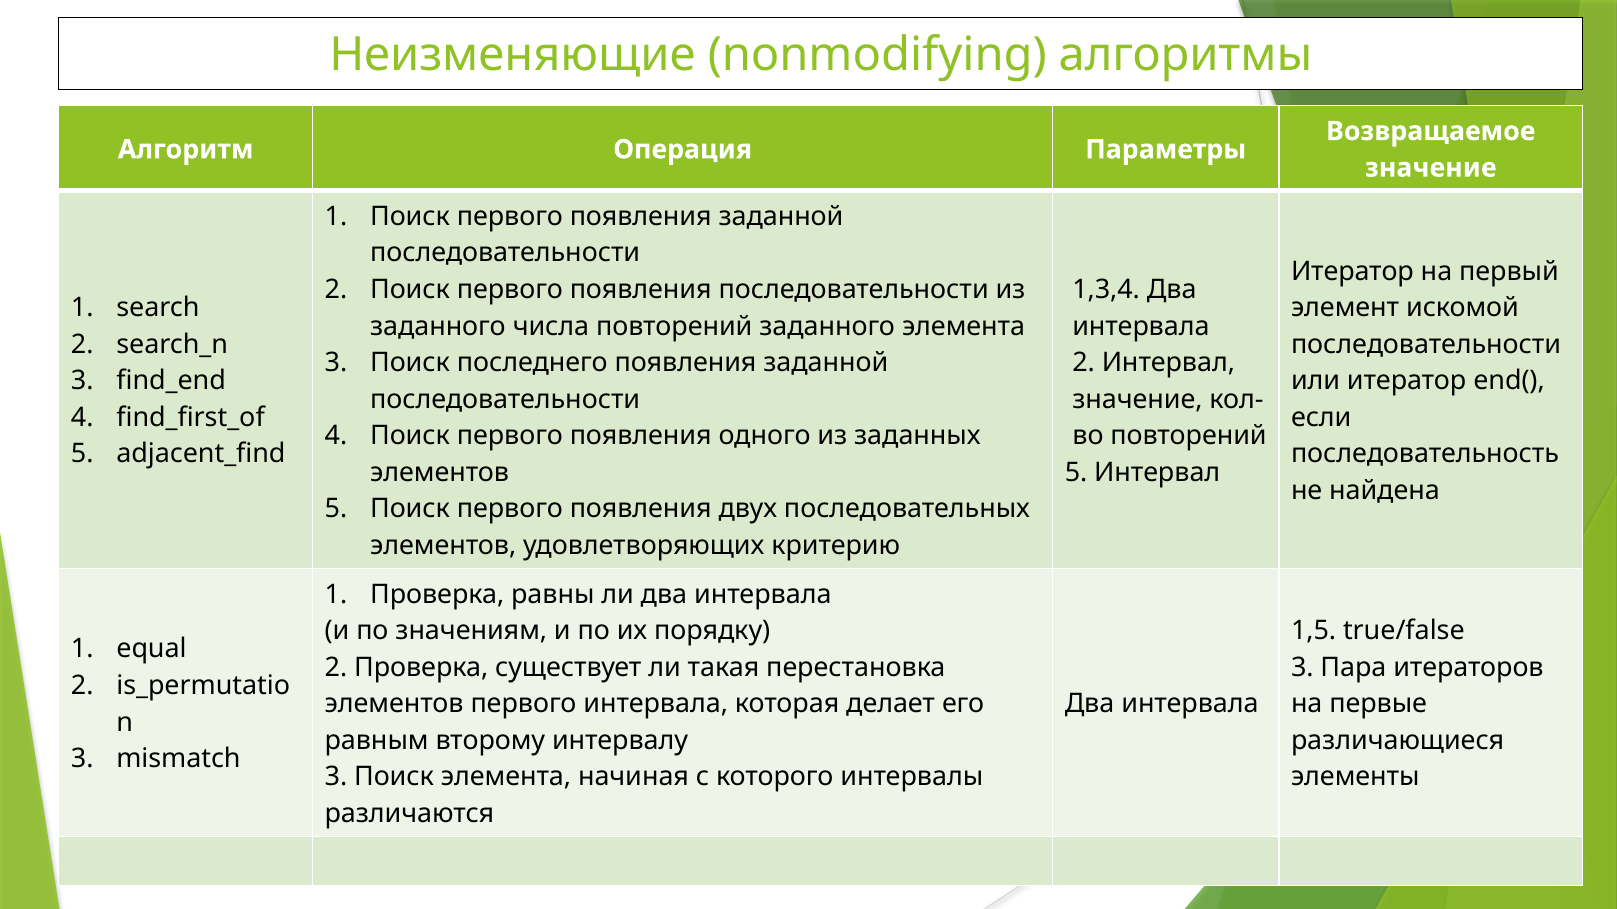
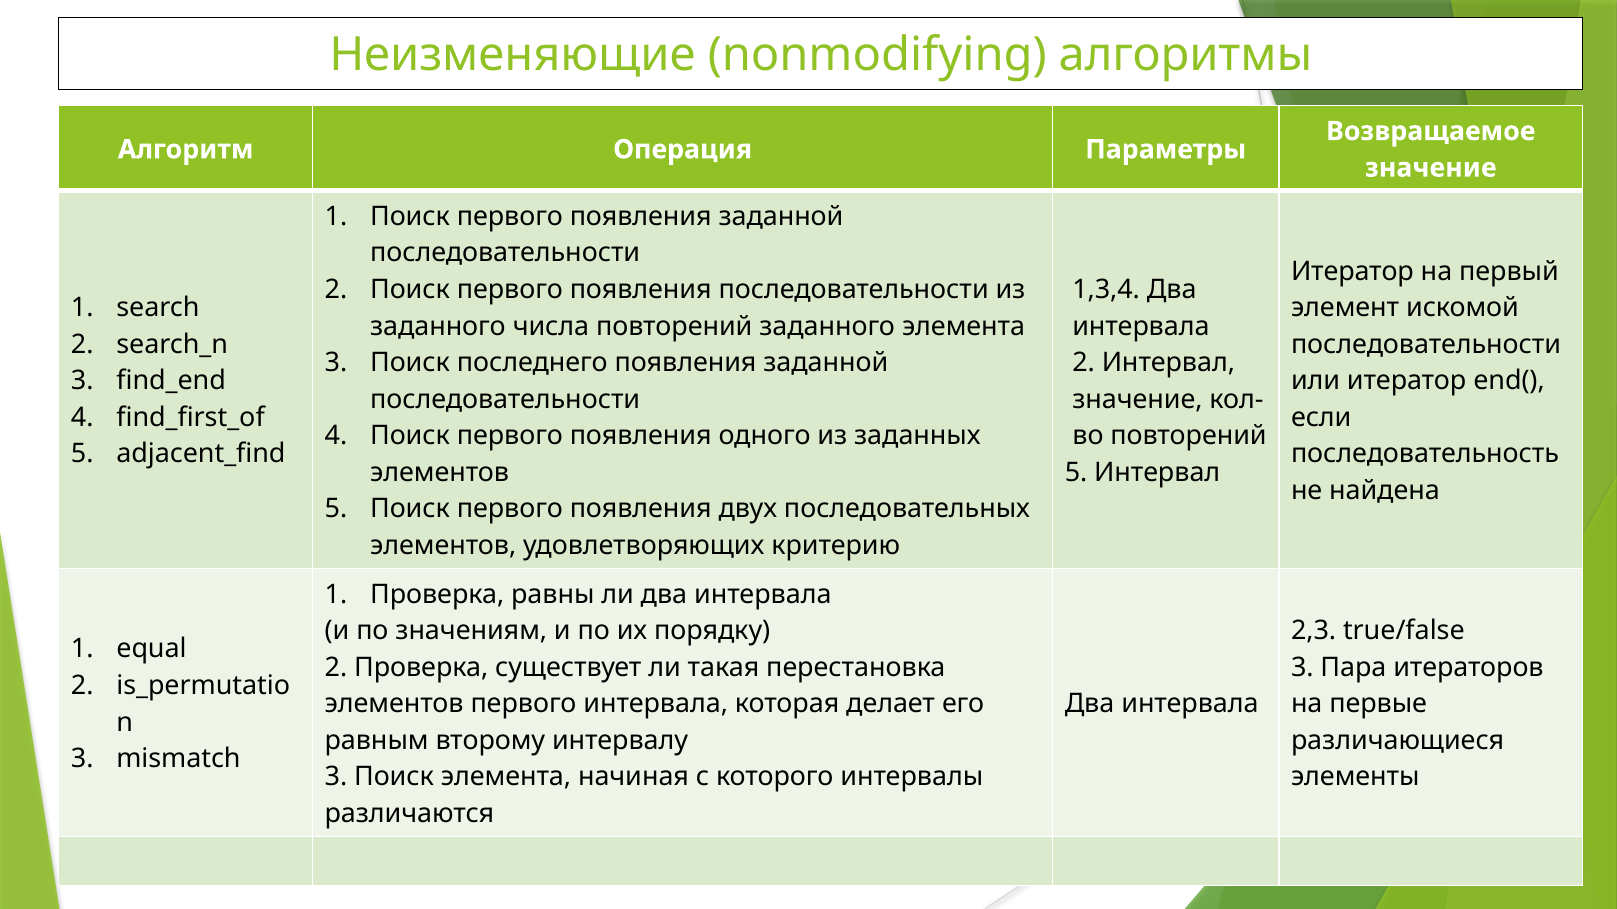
1,5: 1,5 -> 2,3
